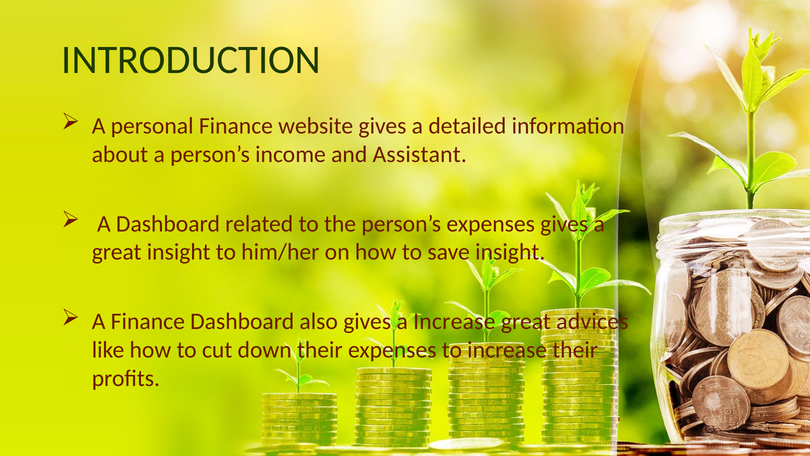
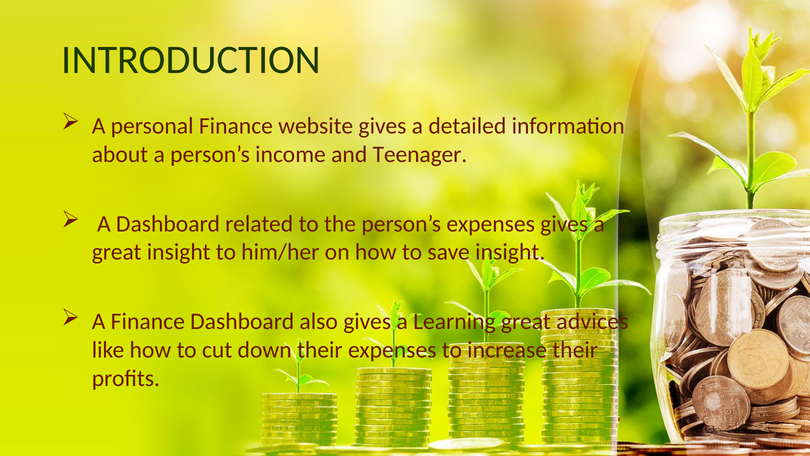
Assistant: Assistant -> Teenager
a Increase: Increase -> Learning
